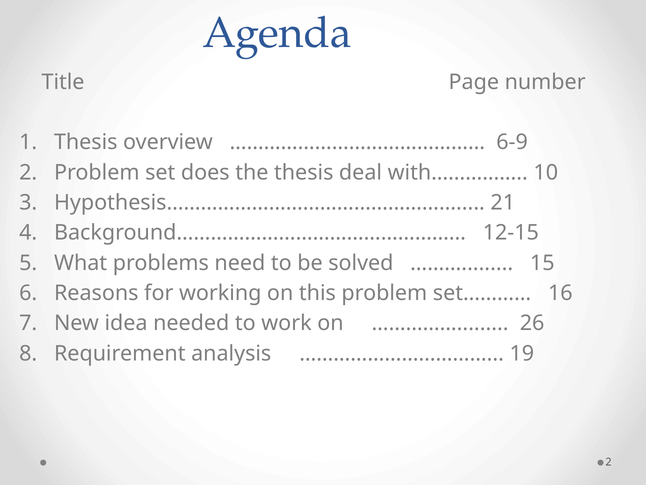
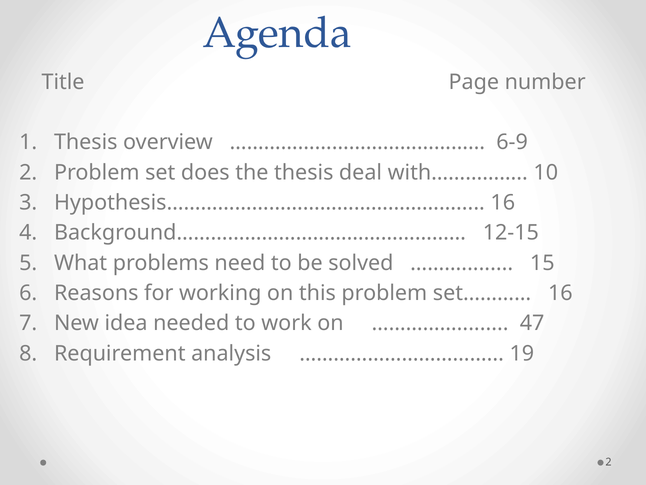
Hypothesis…………………………………………… 21: 21 -> 16
26: 26 -> 47
